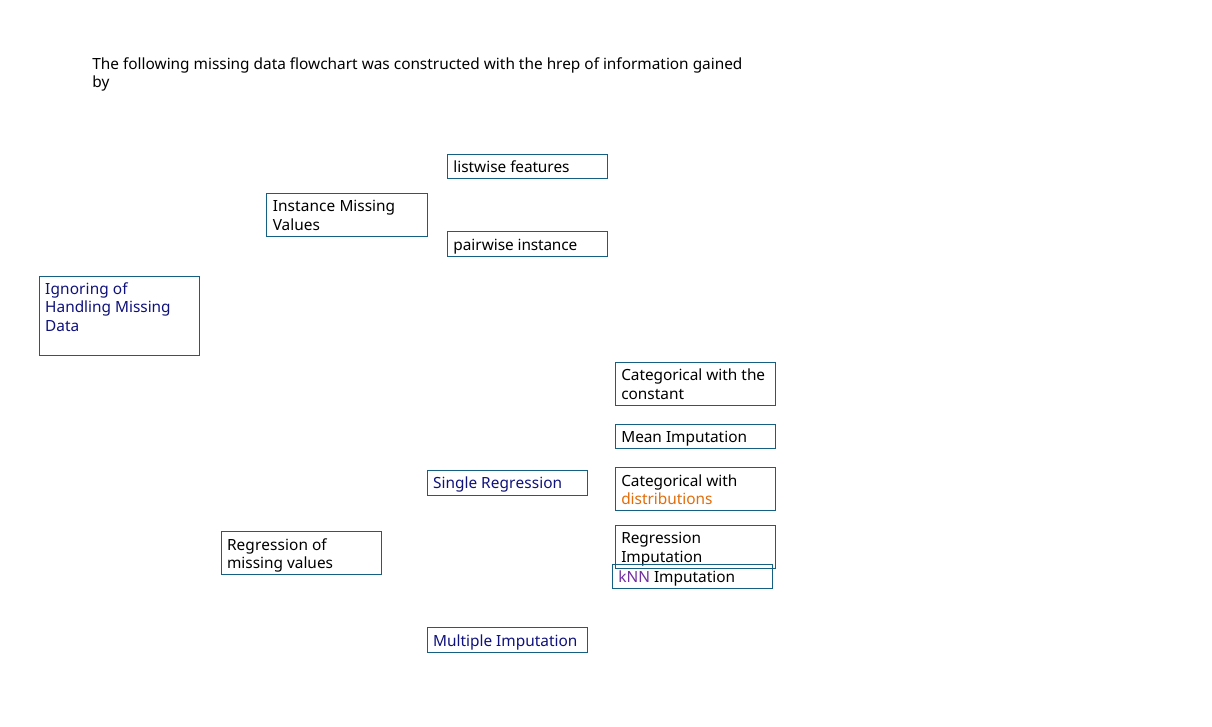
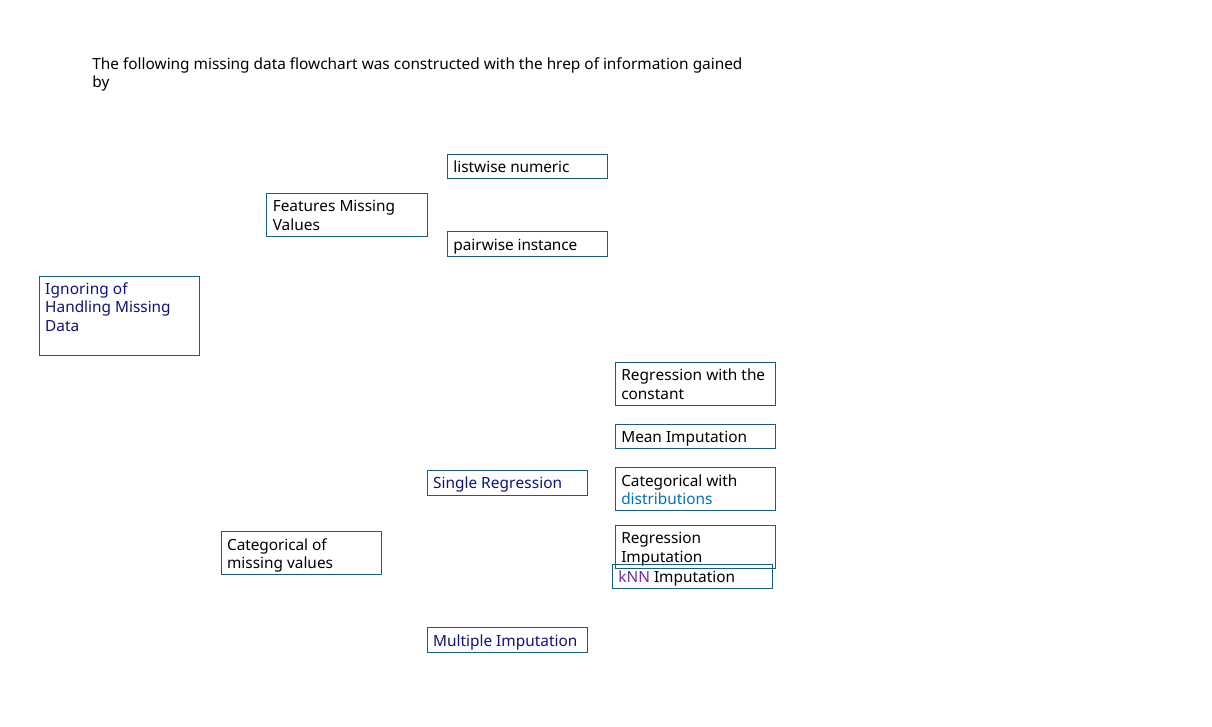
features: features -> numeric
Instance at (304, 207): Instance -> Features
Categorical at (662, 376): Categorical -> Regression
distributions colour: orange -> blue
Regression at (268, 545): Regression -> Categorical
